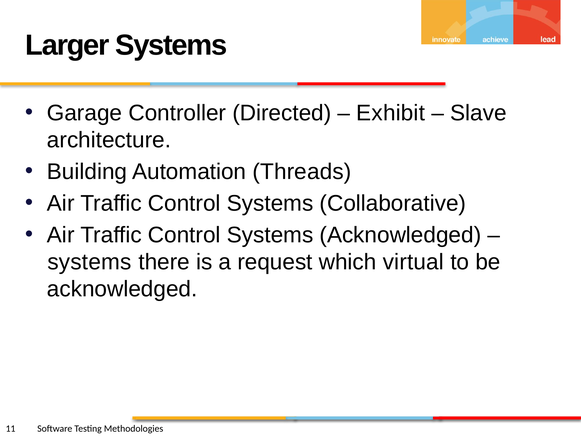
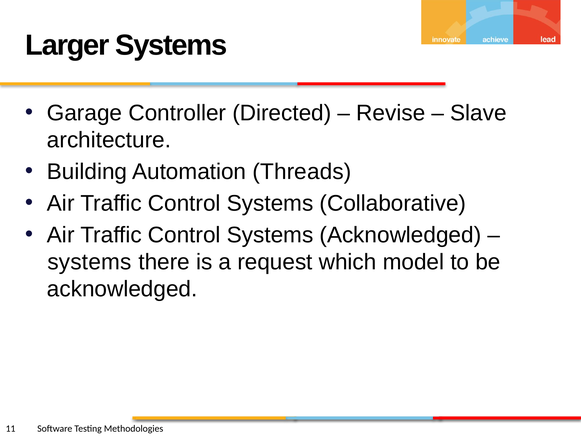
Exhibit: Exhibit -> Revise
virtual: virtual -> model
